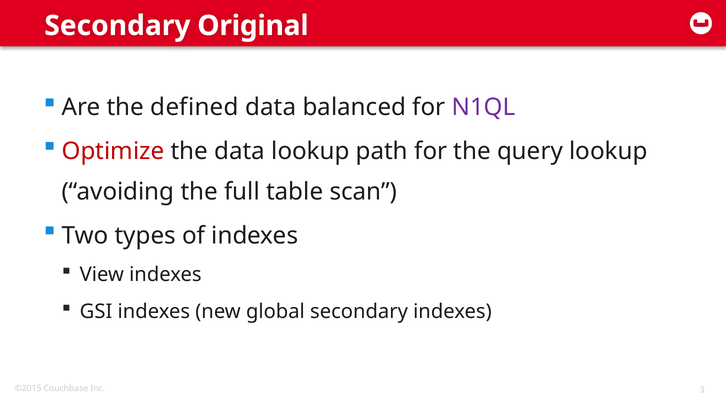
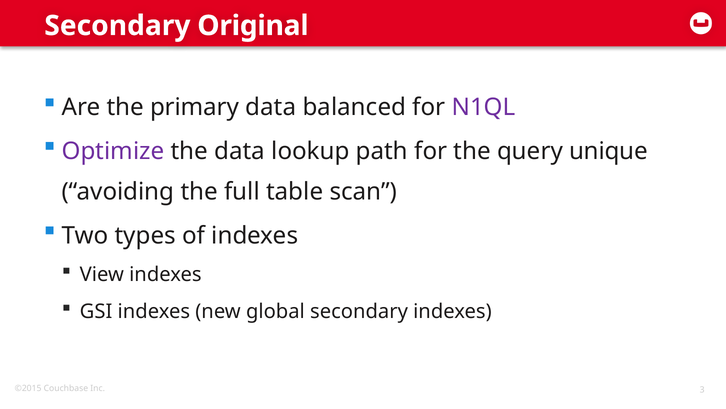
defined: defined -> primary
Optimize colour: red -> purple
query lookup: lookup -> unique
